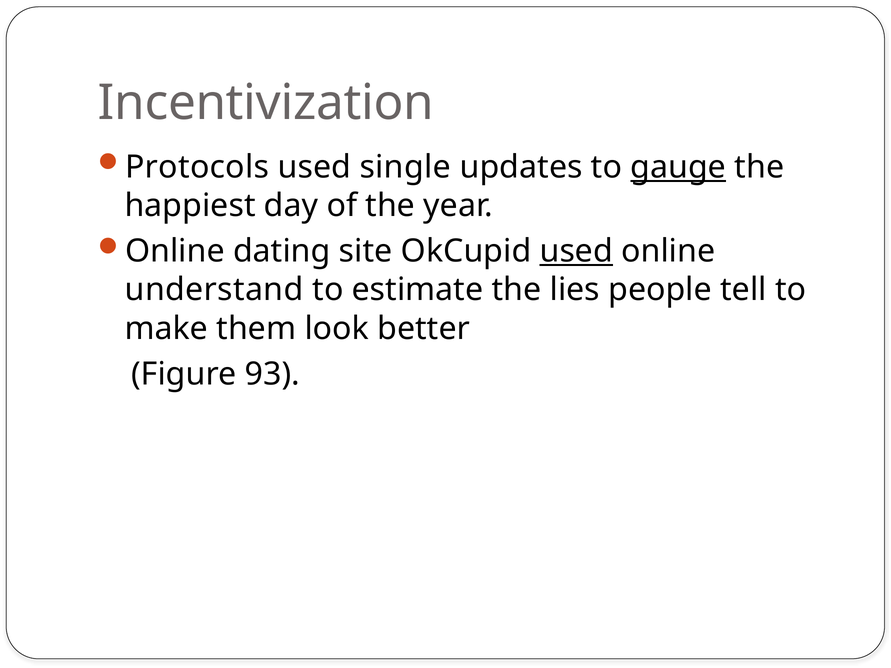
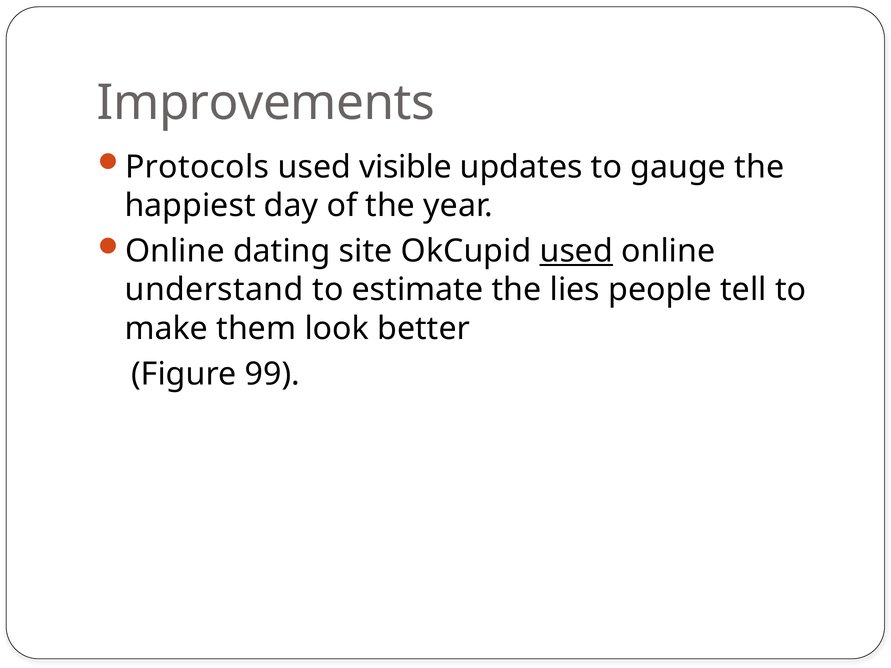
Incentivization: Incentivization -> Improvements
single: single -> visible
gauge underline: present -> none
93: 93 -> 99
